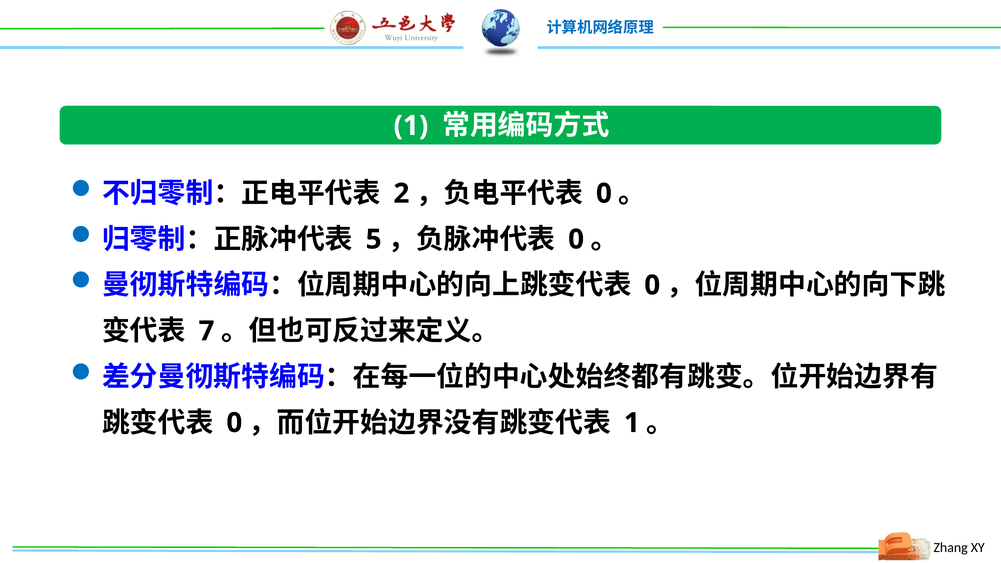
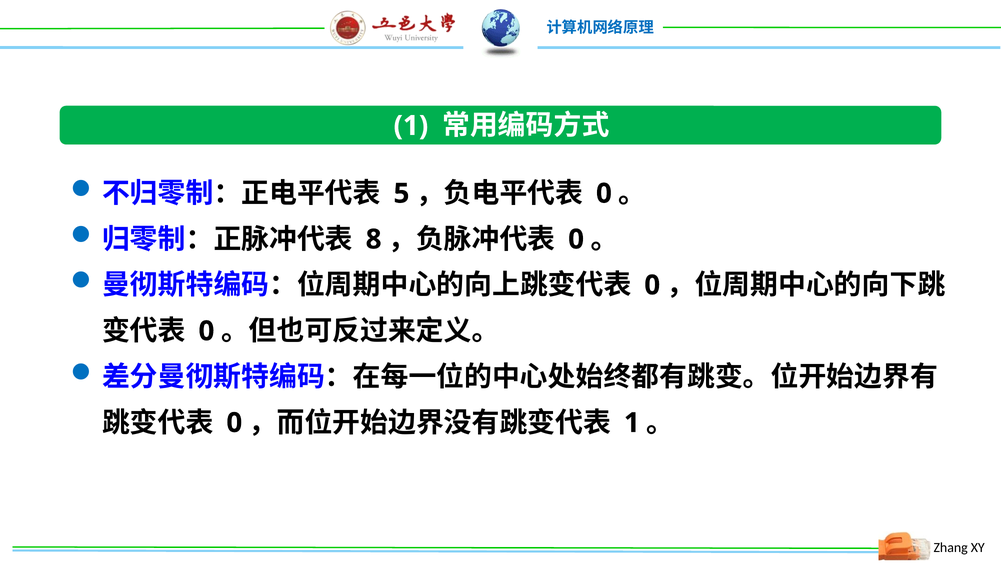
2: 2 -> 5
5: 5 -> 8
7 at (206, 331): 7 -> 0
